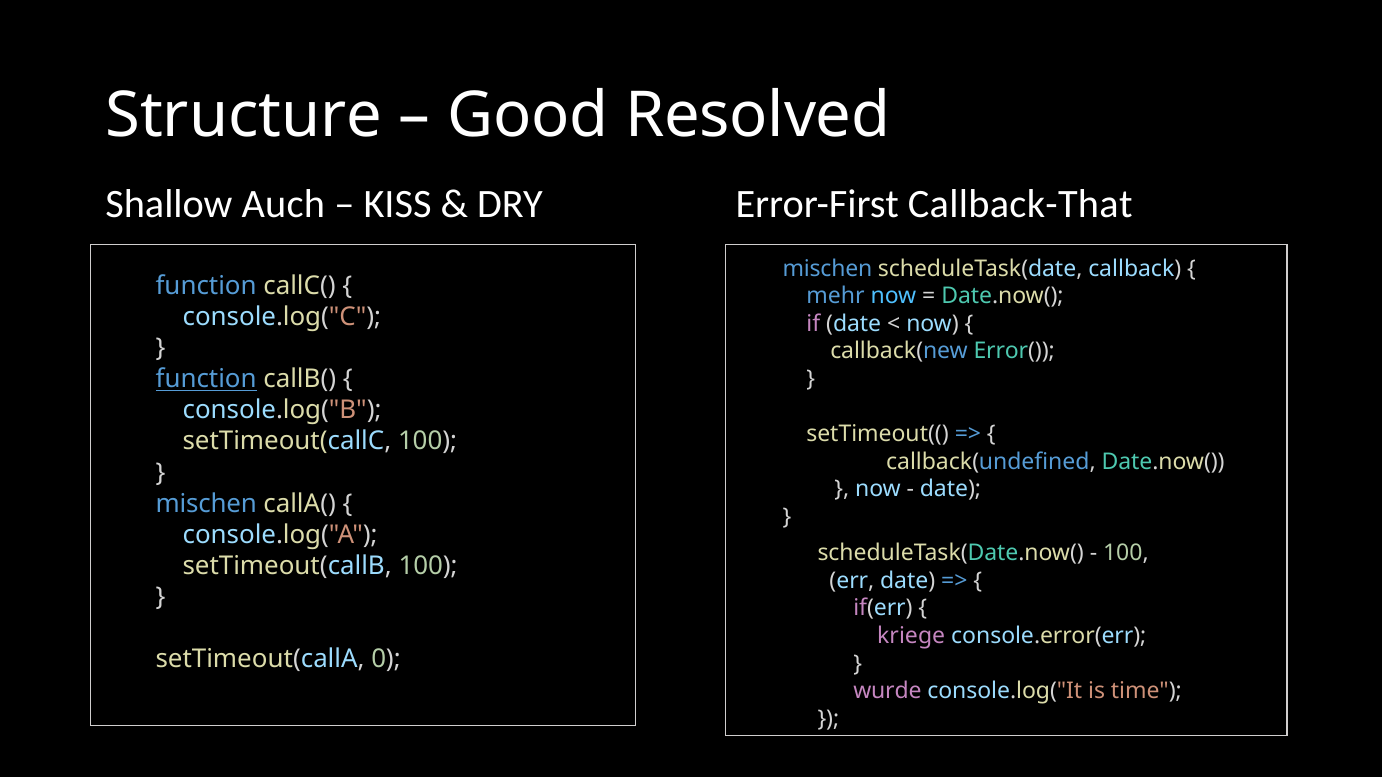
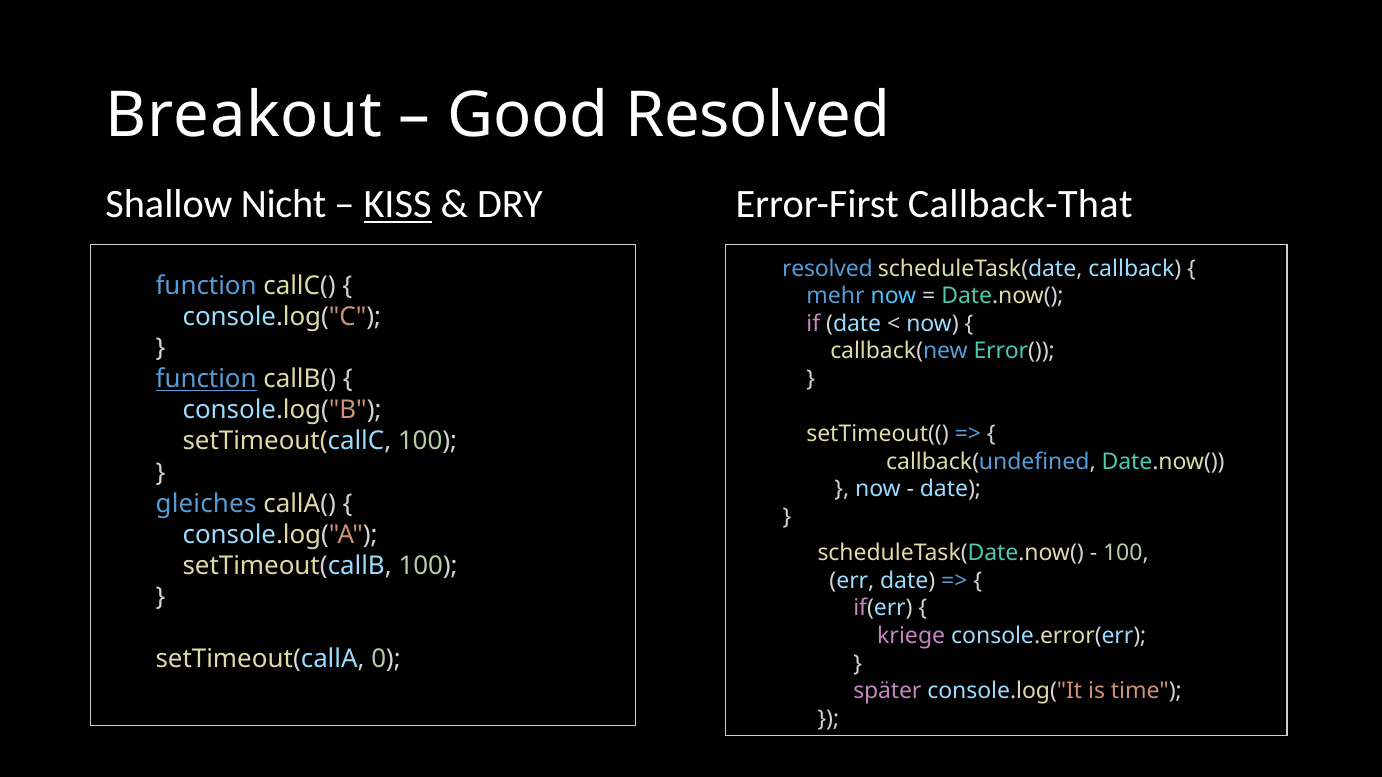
Structure: Structure -> Breakout
Auch: Auch -> Nicht
KISS underline: none -> present
mischen at (827, 269): mischen -> resolved
mischen at (206, 504): mischen -> gleiches
wurde: wurde -> später
